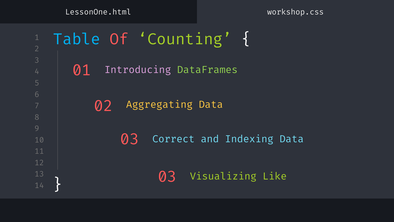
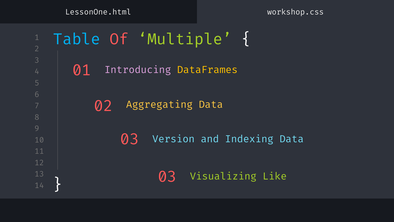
Counting: Counting -> Multiple
DataFrames colour: light green -> yellow
Correct: Correct -> Version
